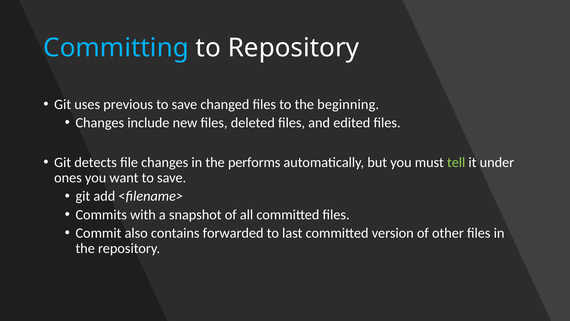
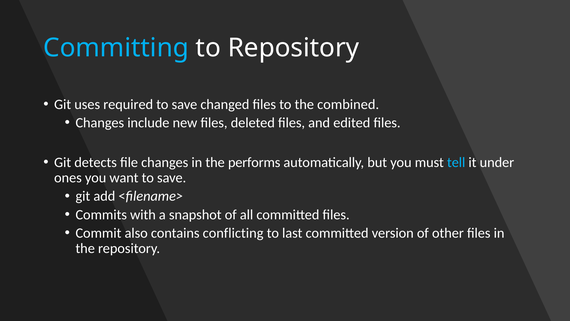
previous: previous -> required
beginning: beginning -> combined
tell colour: light green -> light blue
forwarded: forwarded -> conflicting
